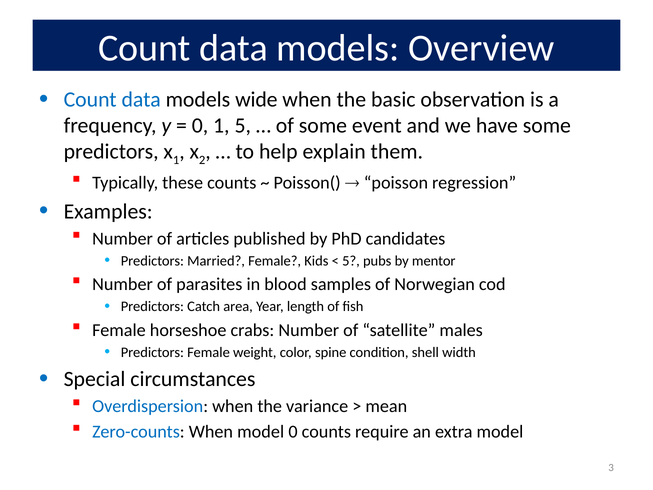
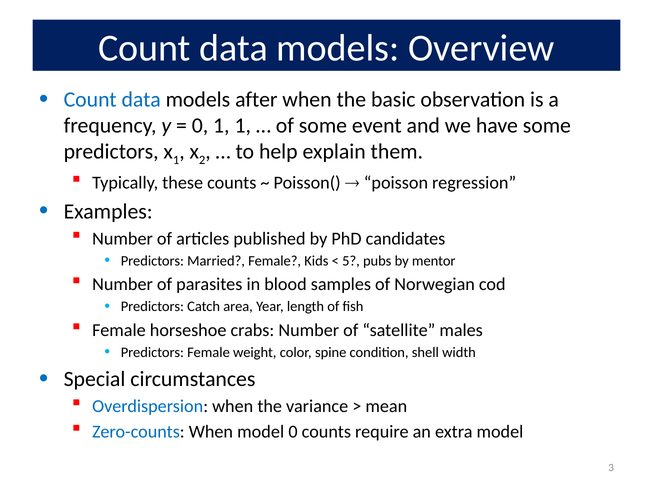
wide: wide -> after
1 5: 5 -> 1
